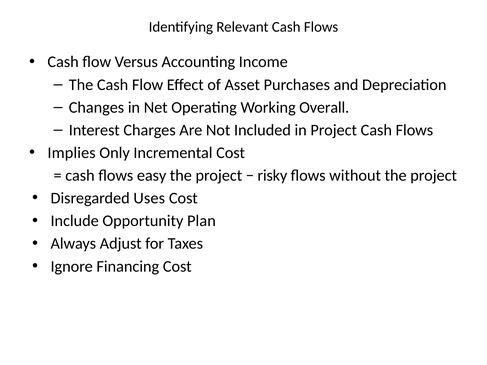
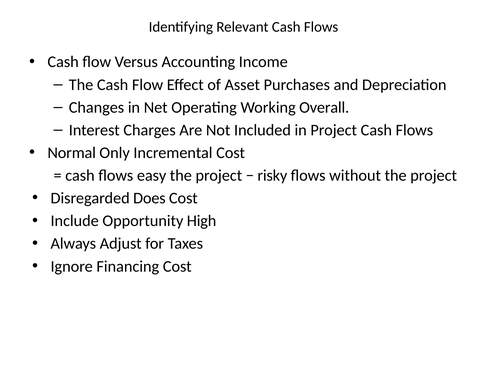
Implies: Implies -> Normal
Uses: Uses -> Does
Plan: Plan -> High
